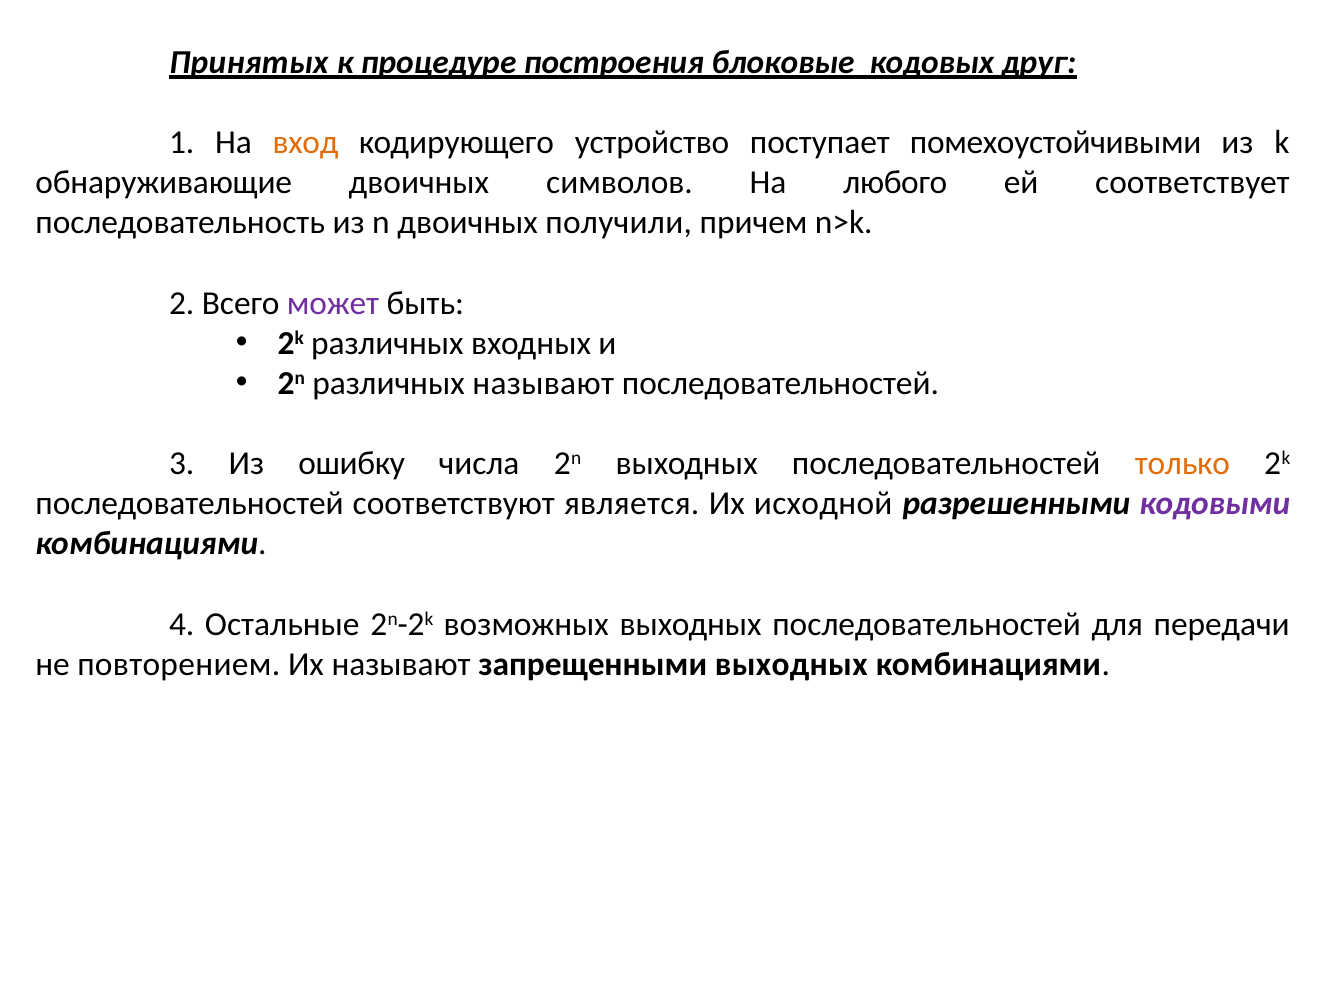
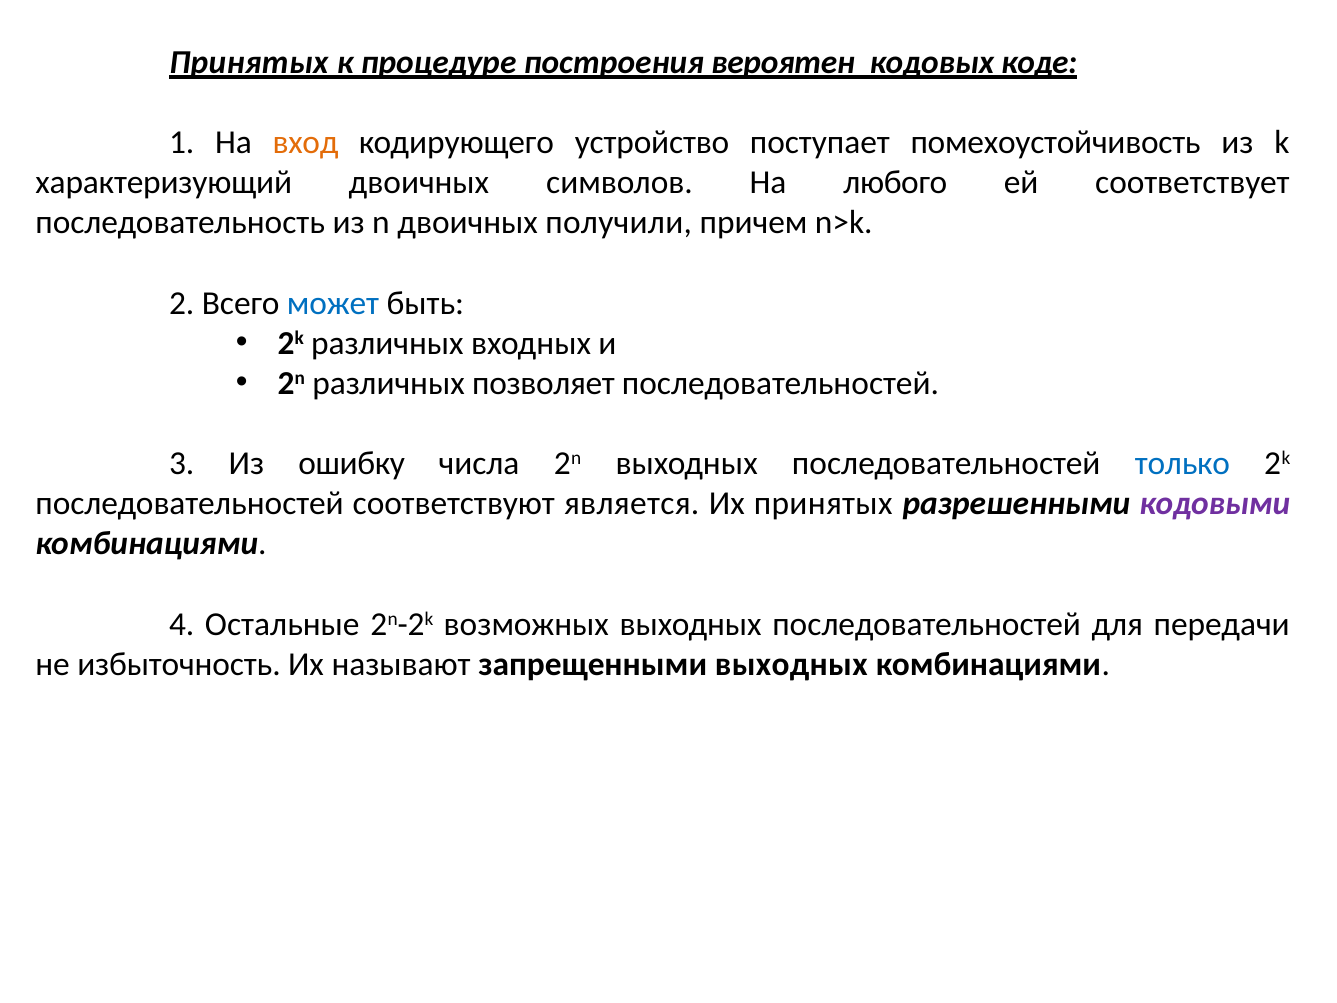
блоковые: блоковые -> вероятен
друг: друг -> коде
помехоустойчивыми: помехоустойчивыми -> помехоустойчивость
обнаруживающие: обнаруживающие -> характеризующий
может colour: purple -> blue
различных называют: называют -> позволяет
только colour: orange -> blue
Их исходной: исходной -> принятых
повторением: повторением -> избыточность
